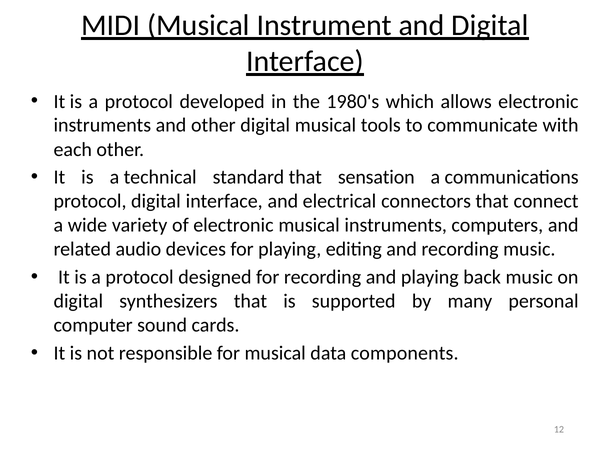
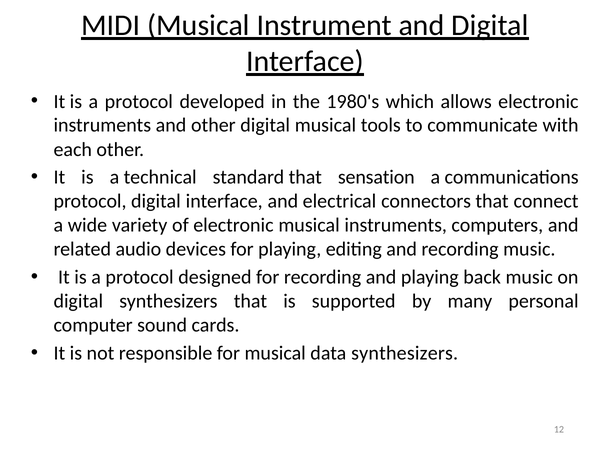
data components: components -> synthesizers
